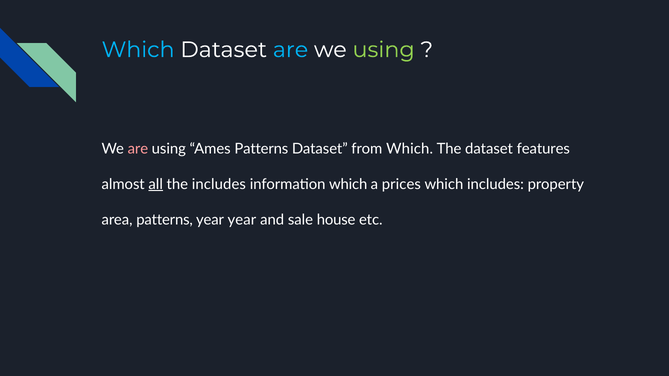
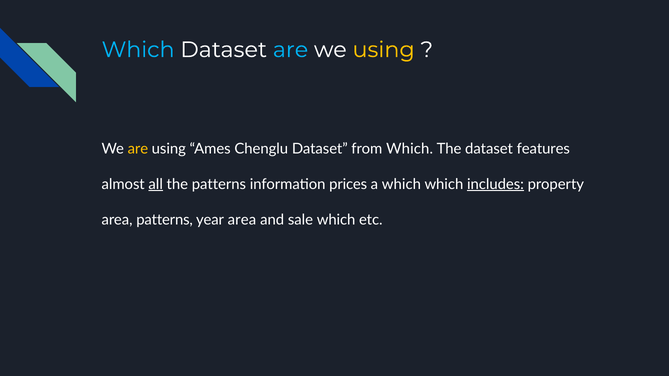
using at (384, 50) colour: light green -> yellow
are at (138, 149) colour: pink -> yellow
Ames Patterns: Patterns -> Chenglu
the includes: includes -> patterns
information which: which -> prices
a prices: prices -> which
includes at (495, 184) underline: none -> present
year year: year -> area
sale house: house -> which
